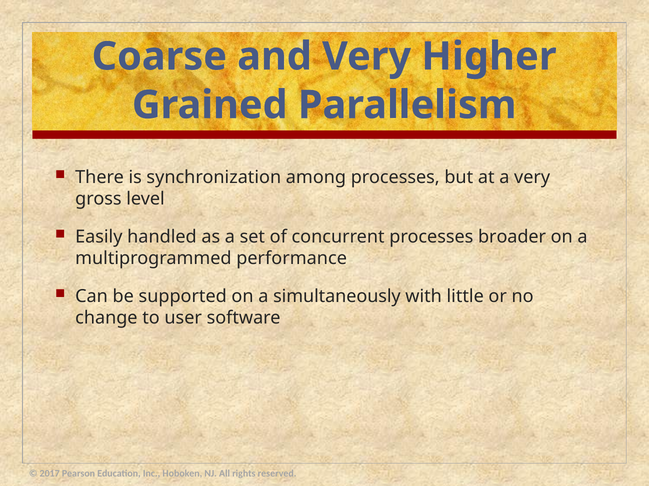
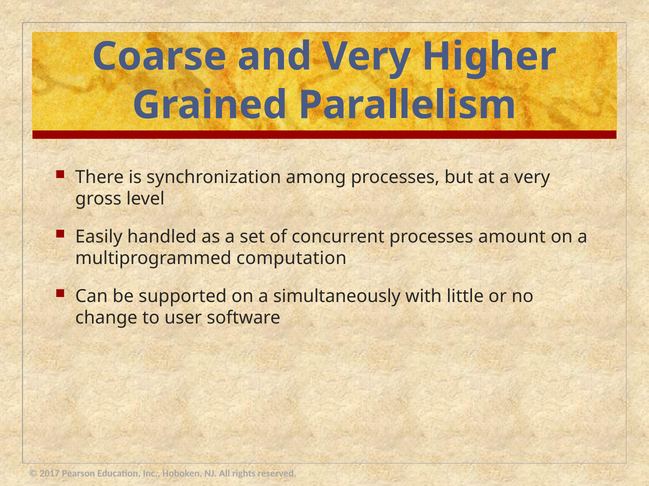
broader: broader -> amount
performance: performance -> computation
